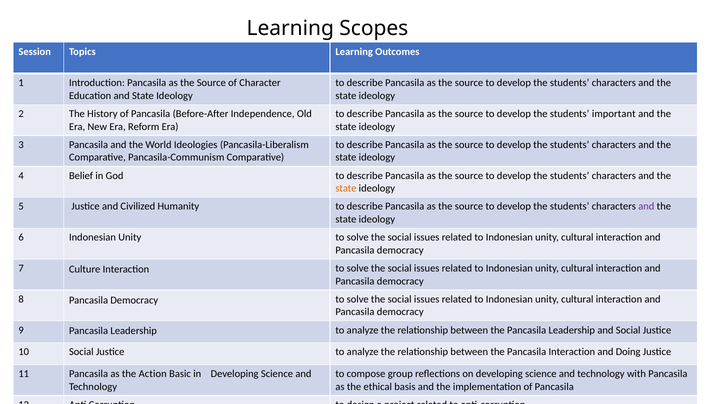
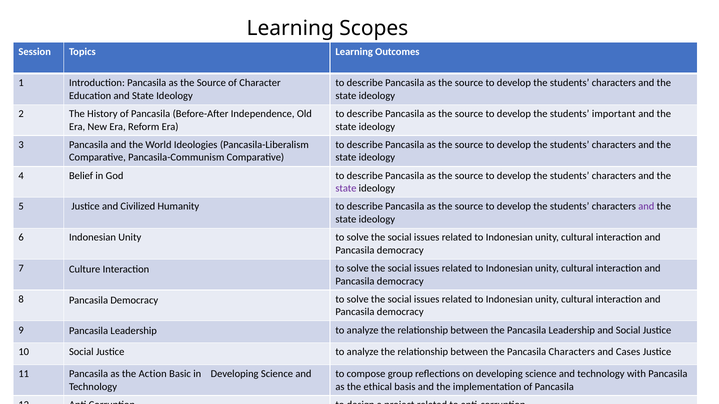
state at (346, 189) colour: orange -> purple
Pancasila Interaction: Interaction -> Characters
Doing: Doing -> Cases
